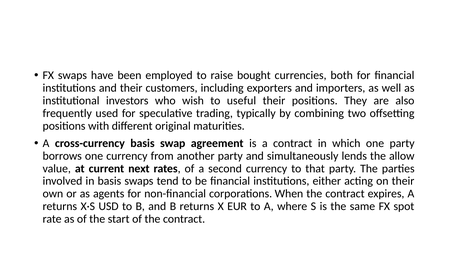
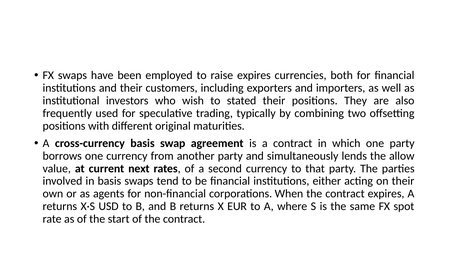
raise bought: bought -> expires
useful: useful -> stated
